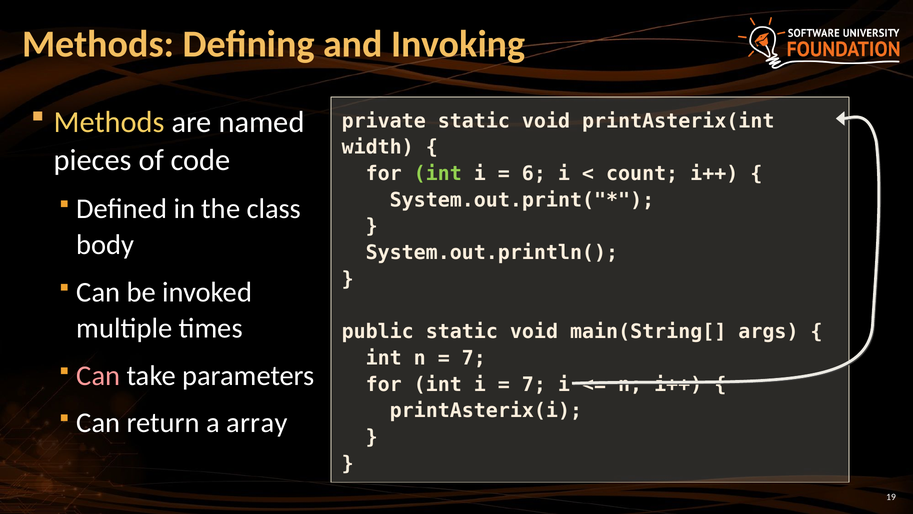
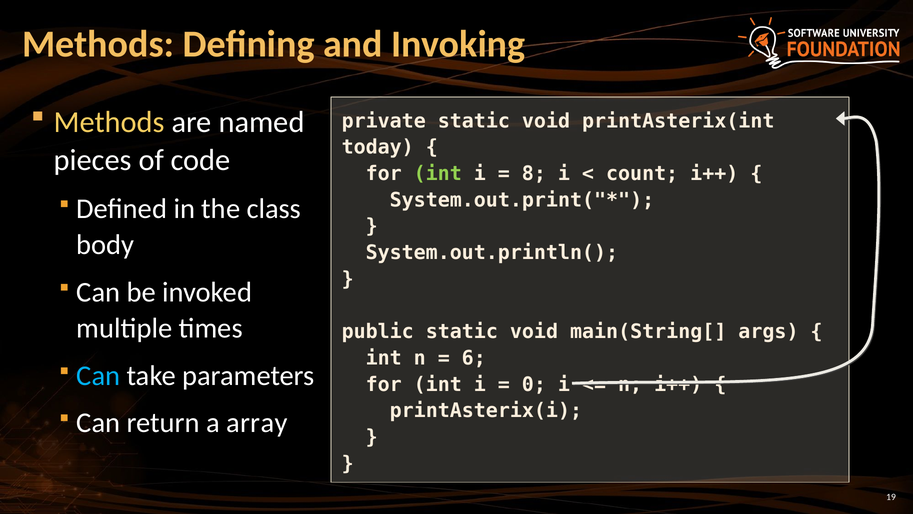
width: width -> today
6: 6 -> 8
7 at (474, 358): 7 -> 6
Can at (98, 375) colour: pink -> light blue
7 at (534, 384): 7 -> 0
